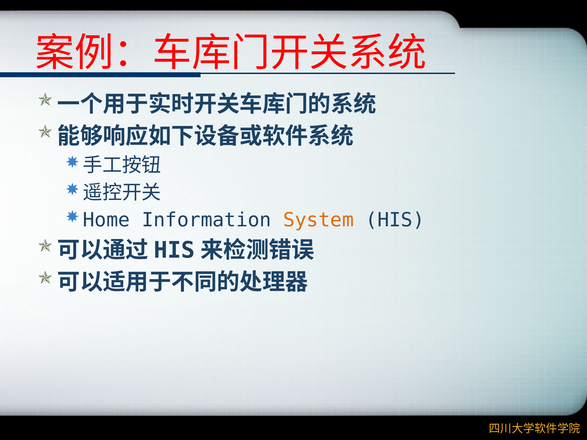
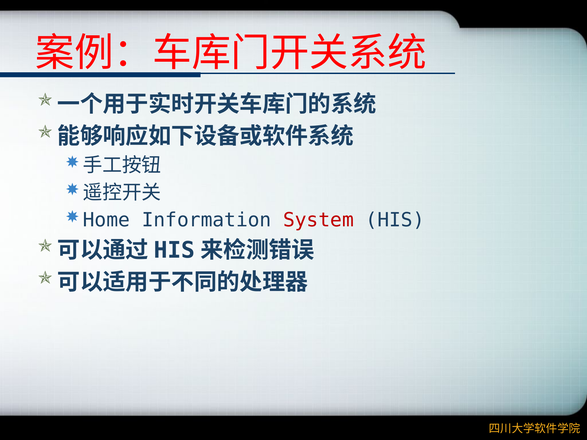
System colour: orange -> red
